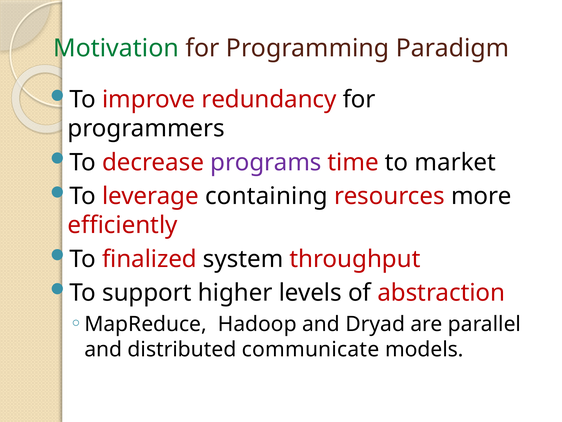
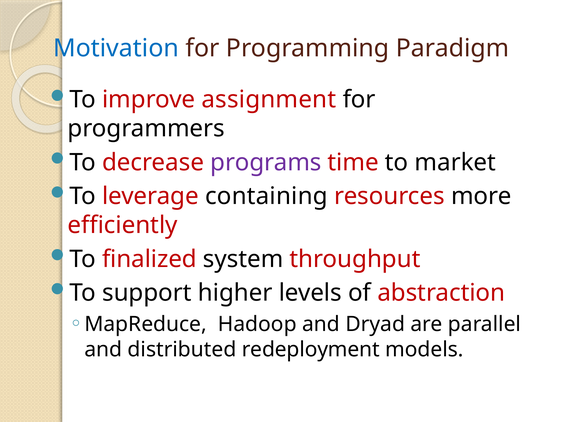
Motivation colour: green -> blue
redundancy: redundancy -> assignment
communicate: communicate -> redeployment
